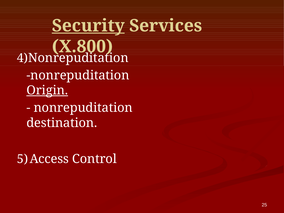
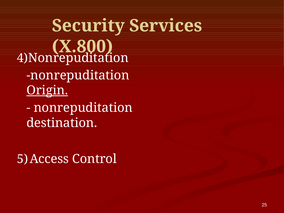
Security underline: present -> none
